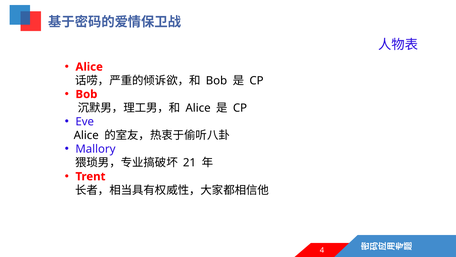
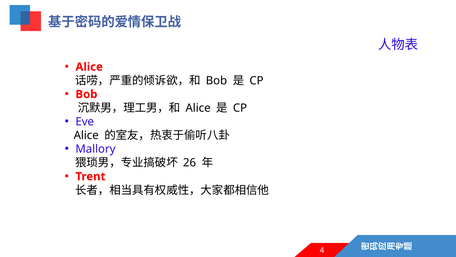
21: 21 -> 26
